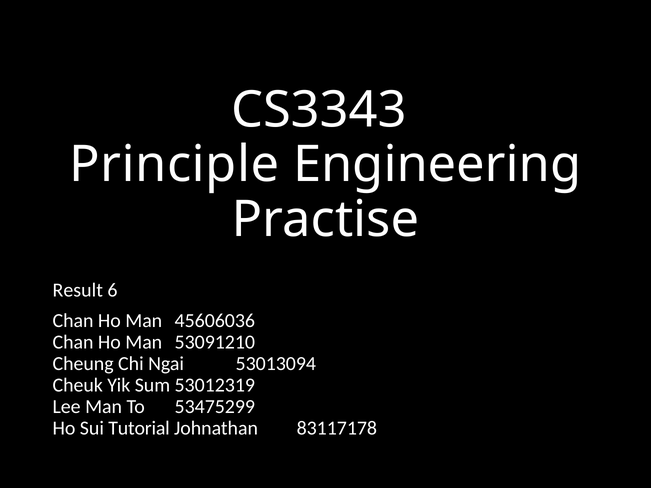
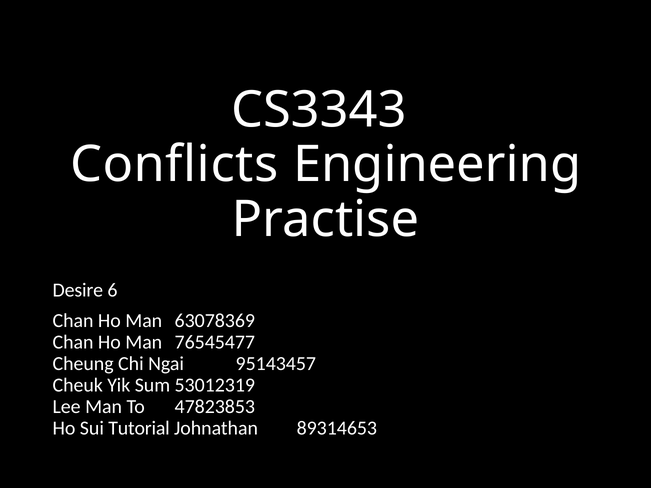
Principle: Principle -> Conflicts
Result: Result -> Desire
45606036: 45606036 -> 63078369
53091210: 53091210 -> 76545477
53013094: 53013094 -> 95143457
53475299: 53475299 -> 47823853
83117178: 83117178 -> 89314653
